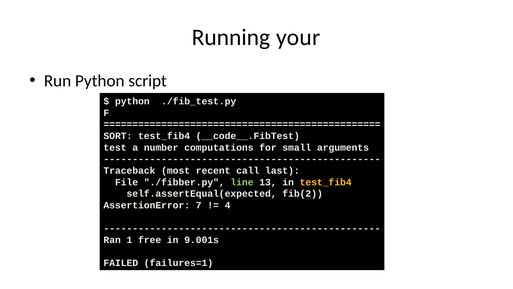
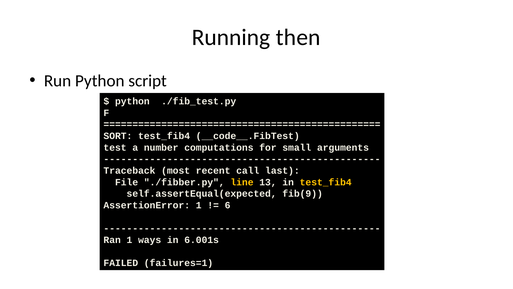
your: your -> then
line colour: light green -> yellow
fib(2: fib(2 -> fib(9
AssertionError 7: 7 -> 1
4: 4 -> 6
free: free -> ways
9.001s: 9.001s -> 6.001s
